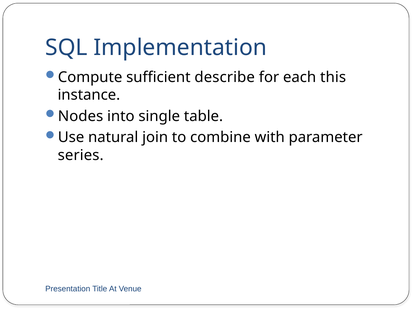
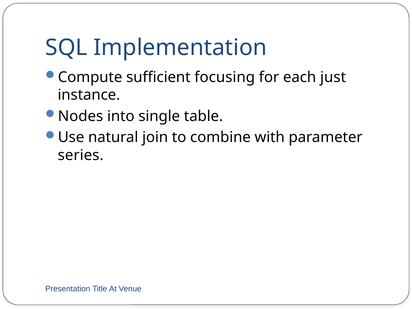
describe: describe -> focusing
this: this -> just
